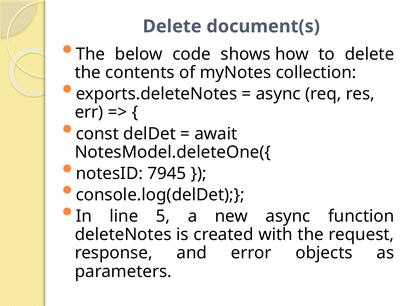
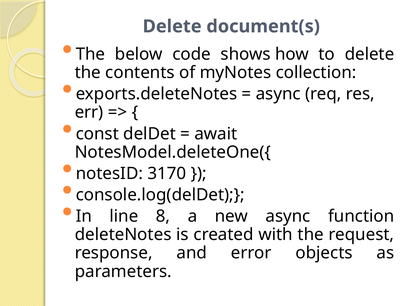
7945: 7945 -> 3170
5: 5 -> 8
